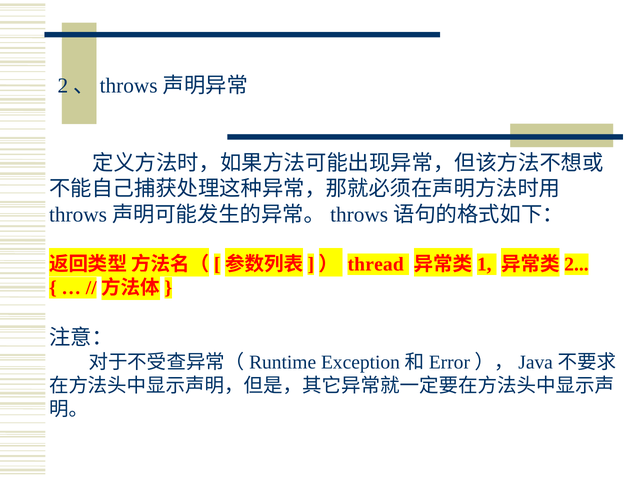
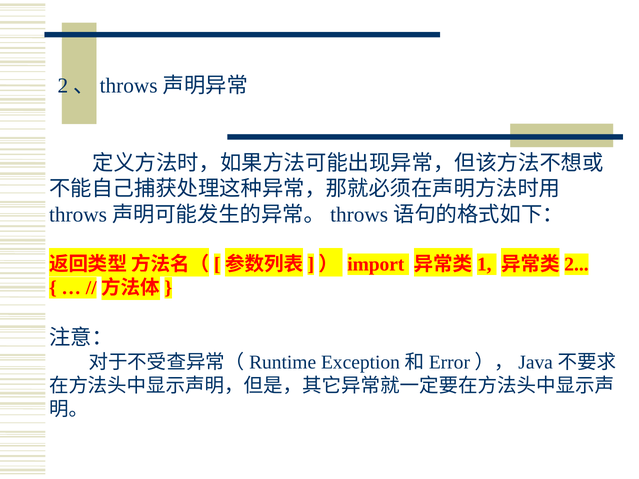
thread: thread -> import
